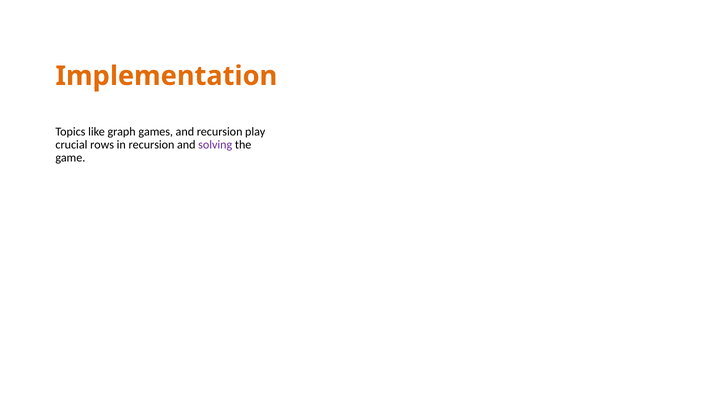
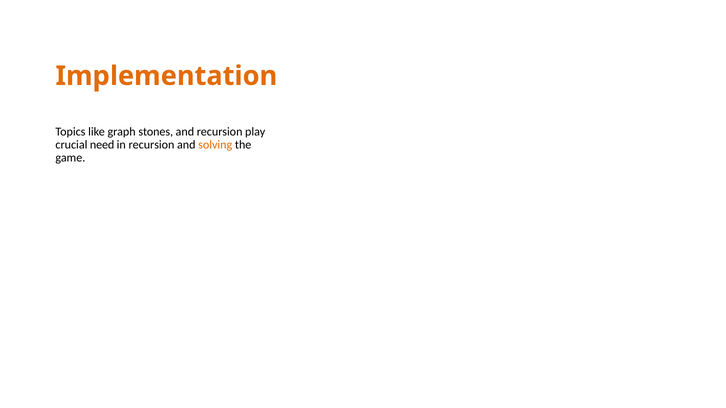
games: games -> stones
rows: rows -> need
solving colour: purple -> orange
